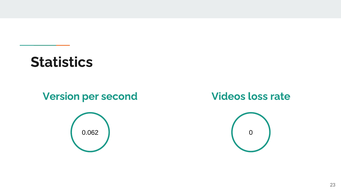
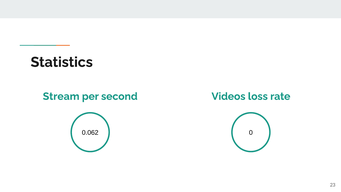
Version: Version -> Stream
